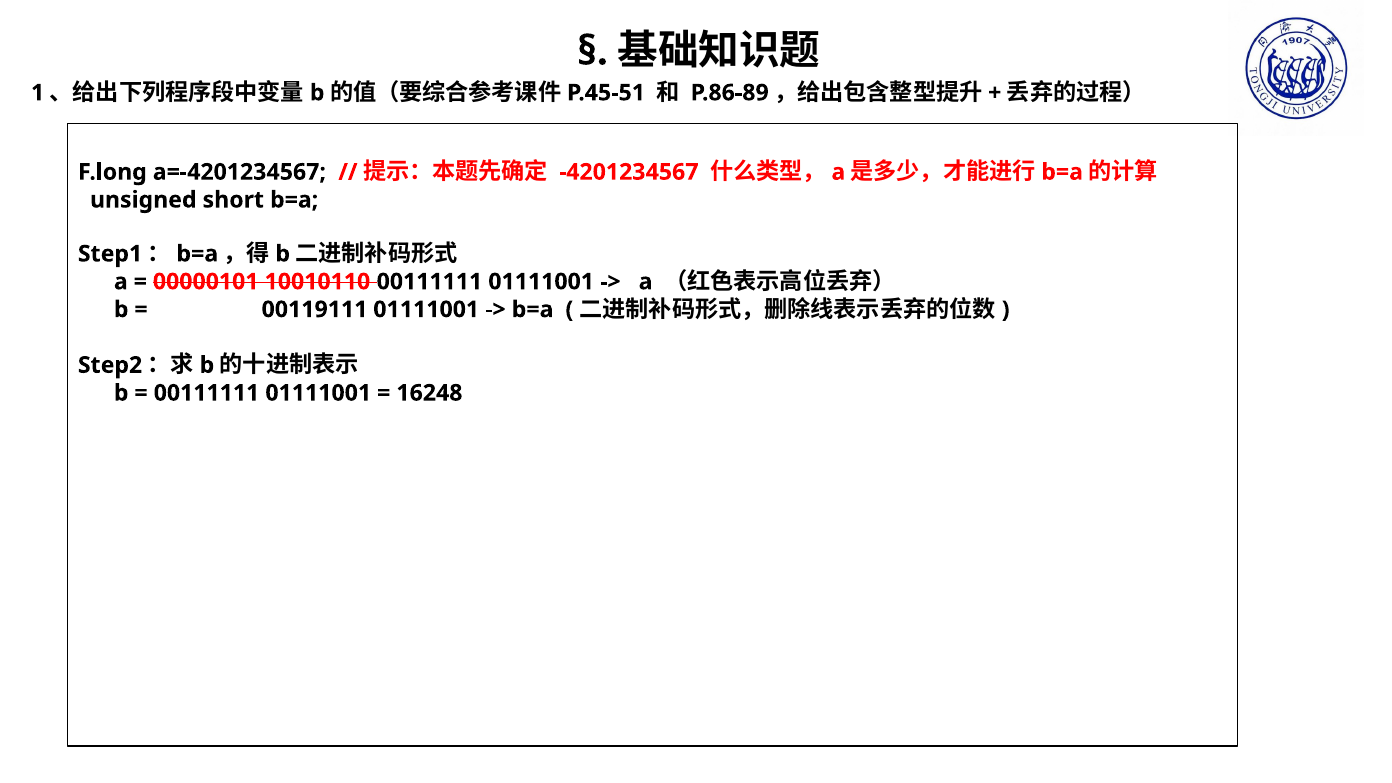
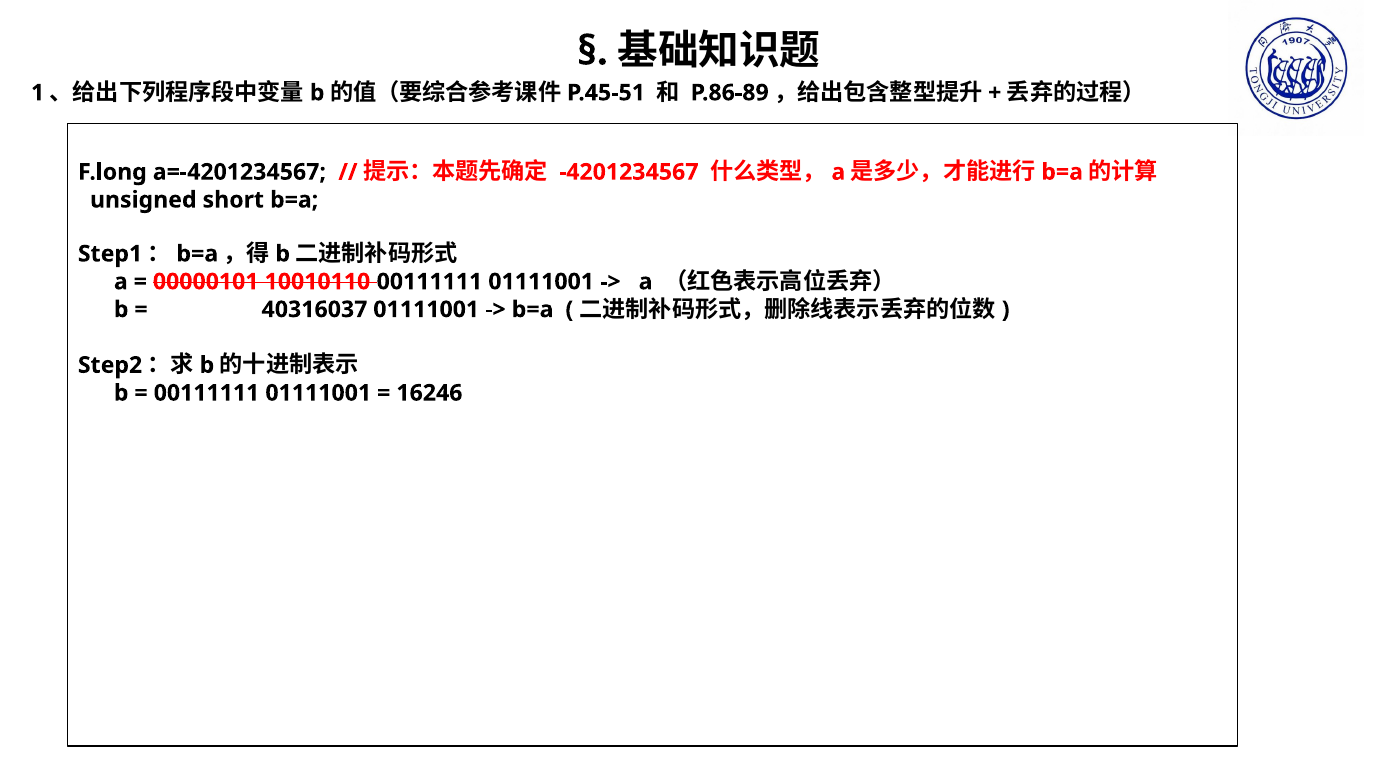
00119111: 00119111 -> 40316037
16248: 16248 -> 16246
